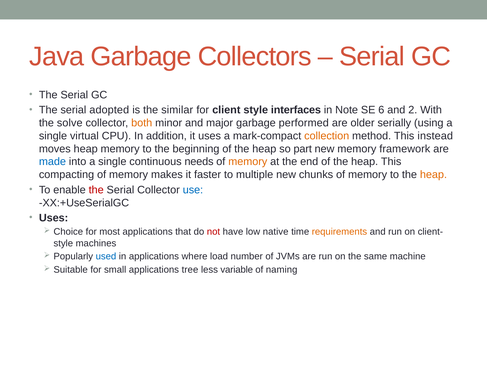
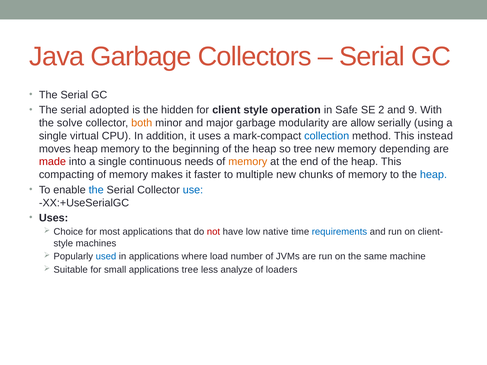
similar: similar -> hidden
interfaces: interfaces -> operation
Note: Note -> Safe
6: 6 -> 2
2: 2 -> 9
performed: performed -> modularity
older: older -> allow
collection colour: orange -> blue
so part: part -> tree
framework: framework -> depending
made colour: blue -> red
heap at (433, 175) colour: orange -> blue
the at (96, 190) colour: red -> blue
requirements colour: orange -> blue
variable: variable -> analyze
naming: naming -> loaders
